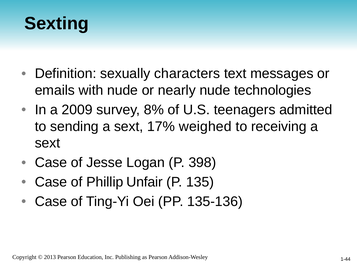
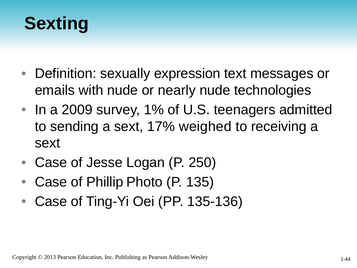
characters: characters -> expression
8%: 8% -> 1%
398: 398 -> 250
Unfair: Unfair -> Photo
